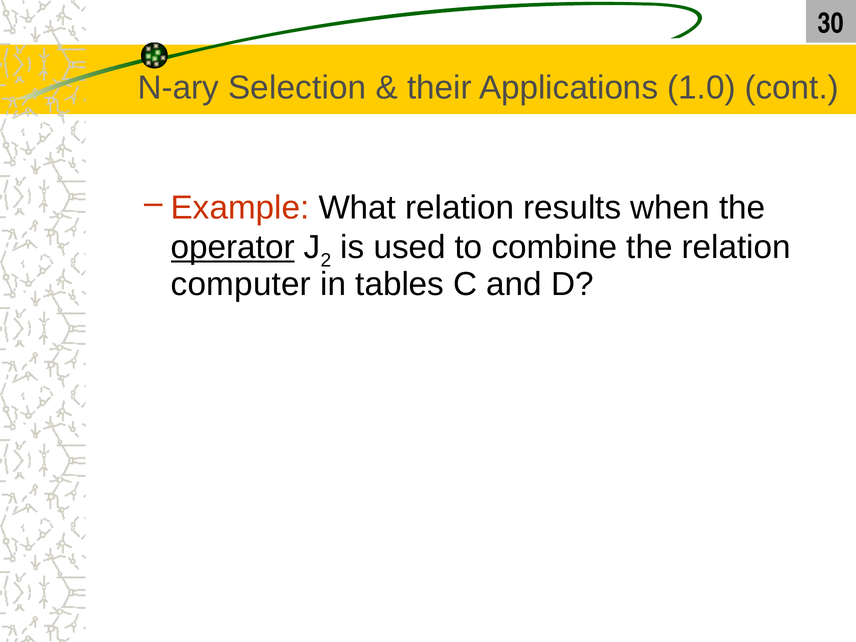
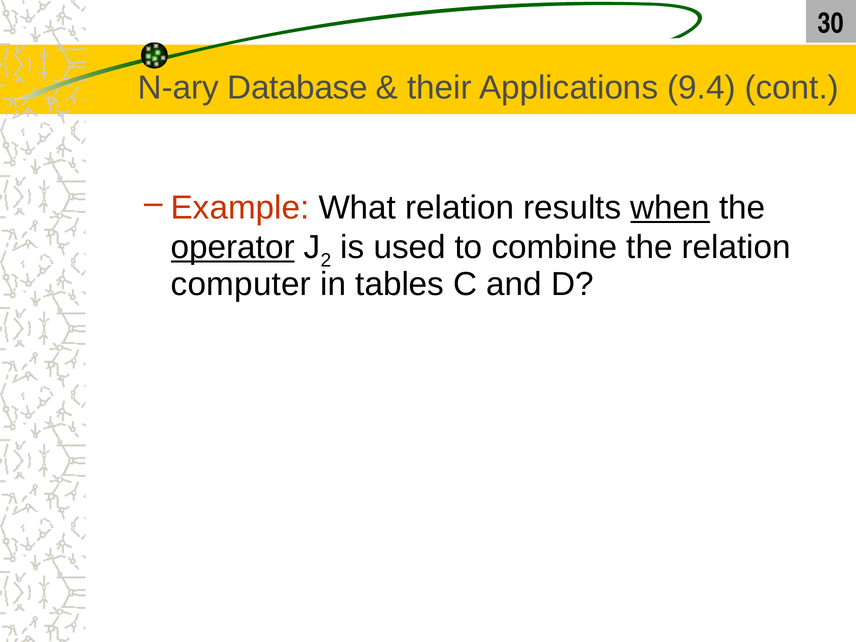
Selection: Selection -> Database
1.0: 1.0 -> 9.4
when underline: none -> present
